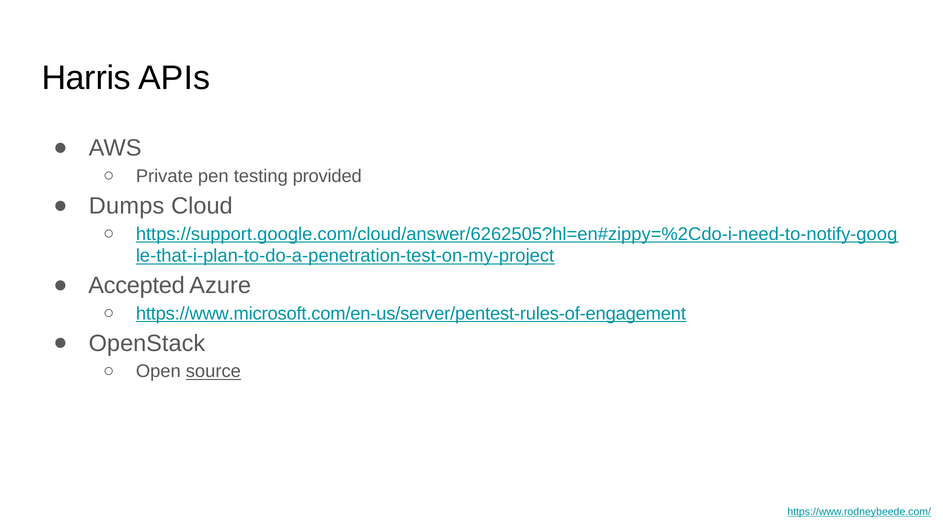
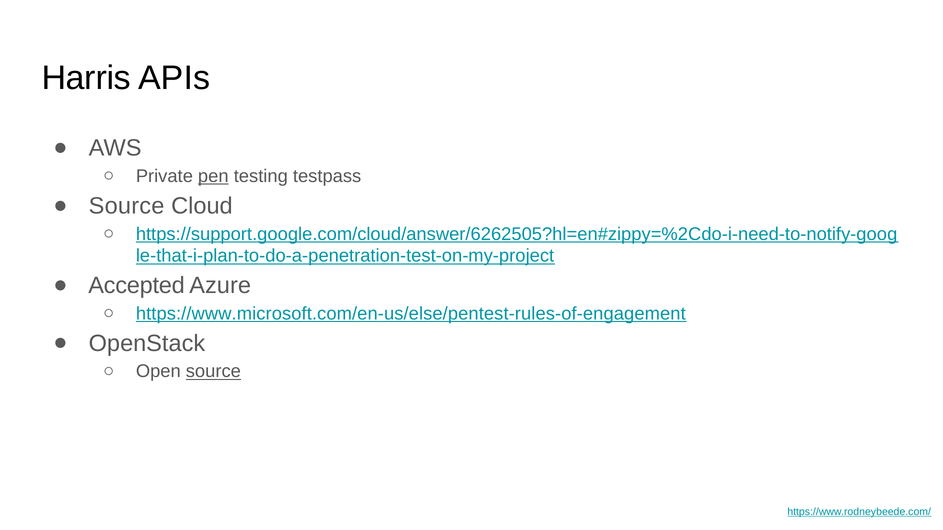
pen underline: none -> present
provided: provided -> testpass
Dumps at (127, 206): Dumps -> Source
https://www.microsoft.com/en-us/server/pentest-rules-of-engagement: https://www.microsoft.com/en-us/server/pentest-rules-of-engagement -> https://www.microsoft.com/en-us/else/pentest-rules-of-engagement
